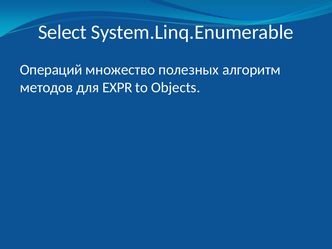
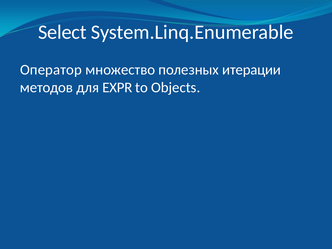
Операций: Операций -> Оператор
алгоритм: алгоритм -> итерации
